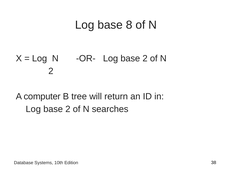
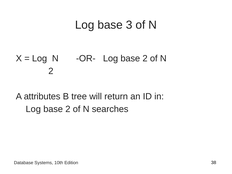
8: 8 -> 3
computer: computer -> attributes
